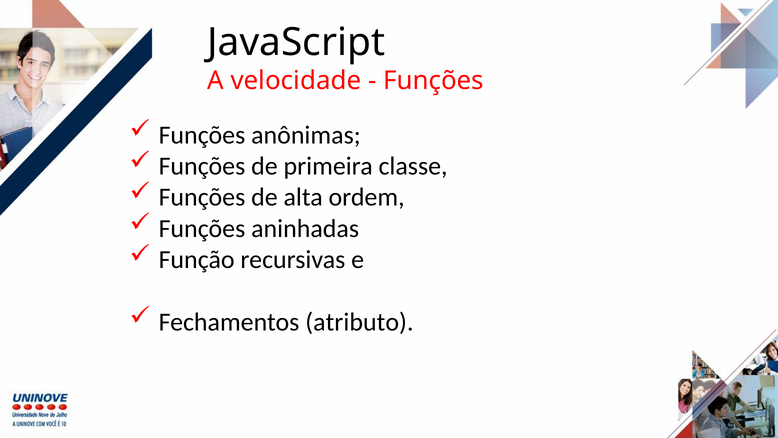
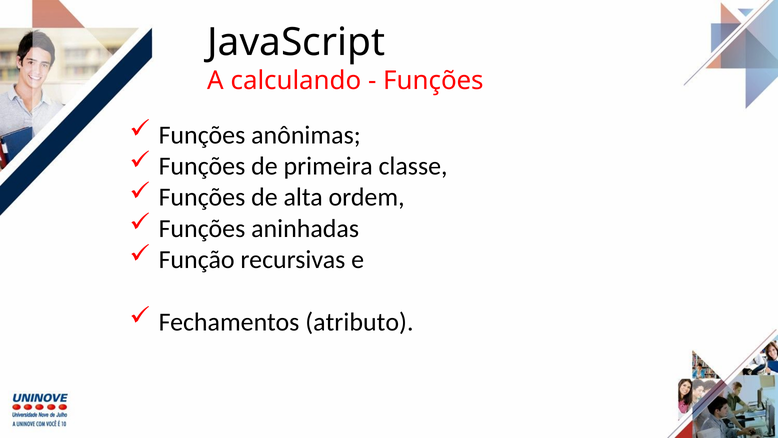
velocidade: velocidade -> calculando
